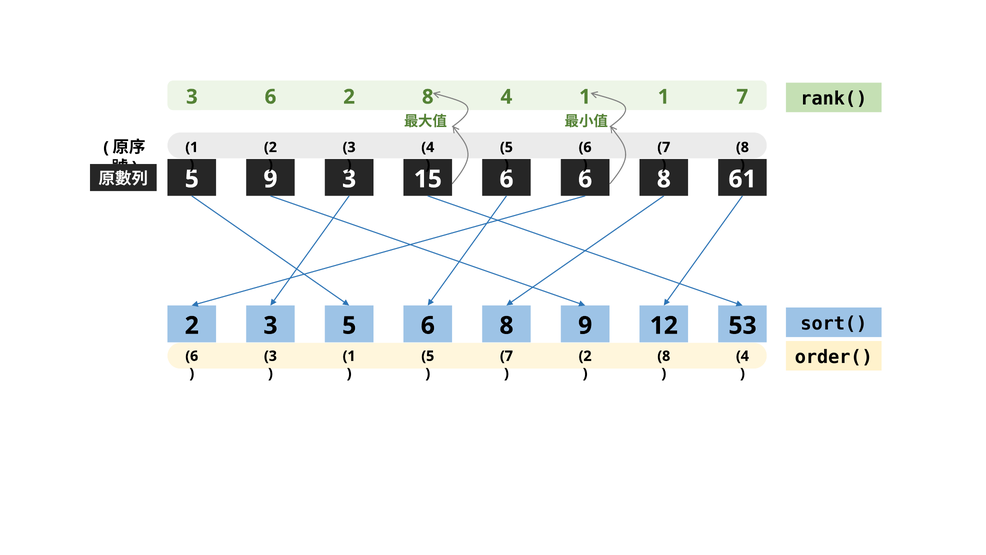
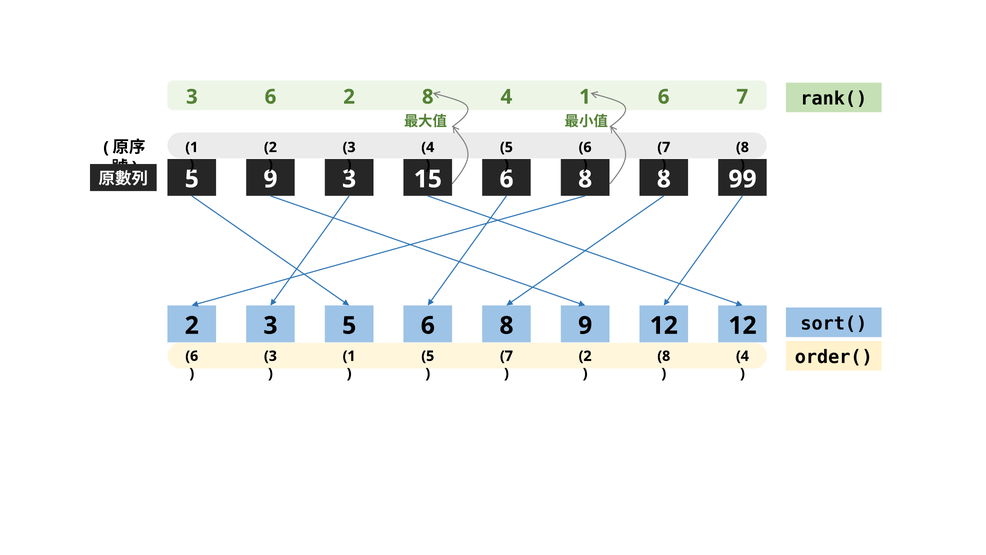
1 1: 1 -> 6
15 6 6: 6 -> 8
61: 61 -> 99
12 53: 53 -> 12
